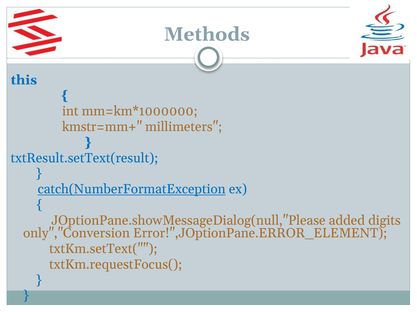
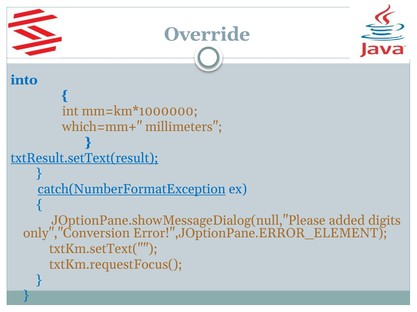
Methods: Methods -> Override
this: this -> into
kmstr=mm+: kmstr=mm+ -> which=mm+
txtResult.setText(result underline: none -> present
